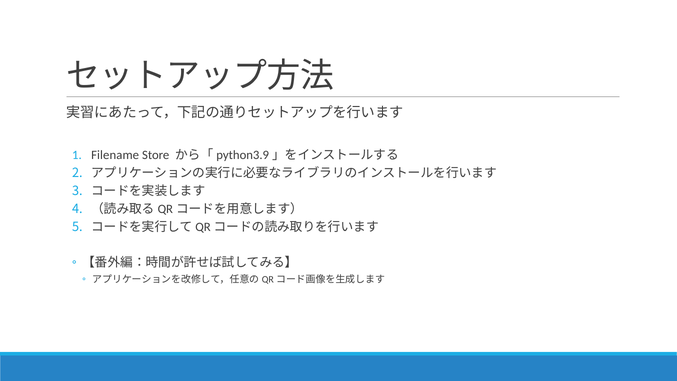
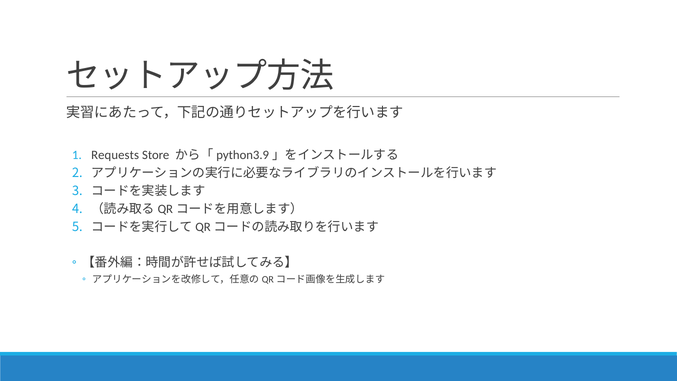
Filename: Filename -> Requests
